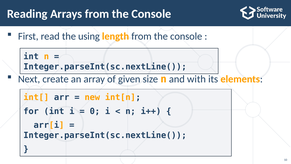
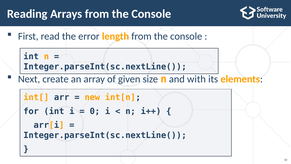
using: using -> error
